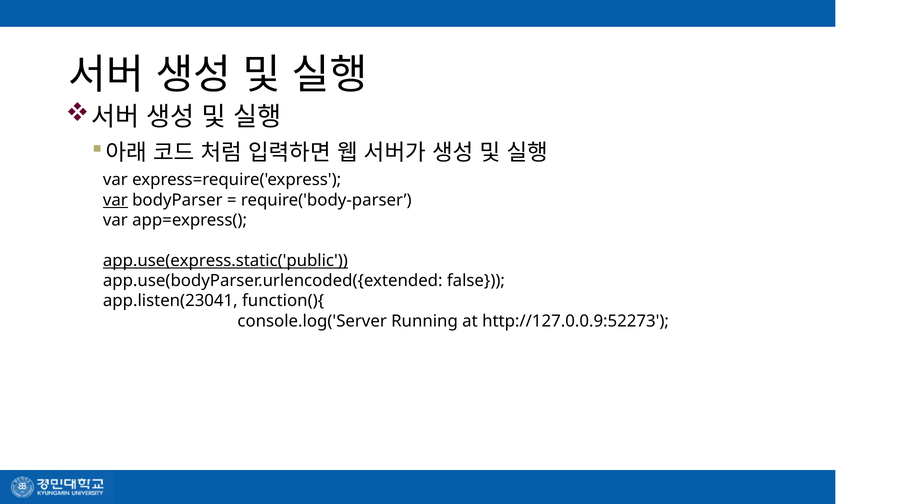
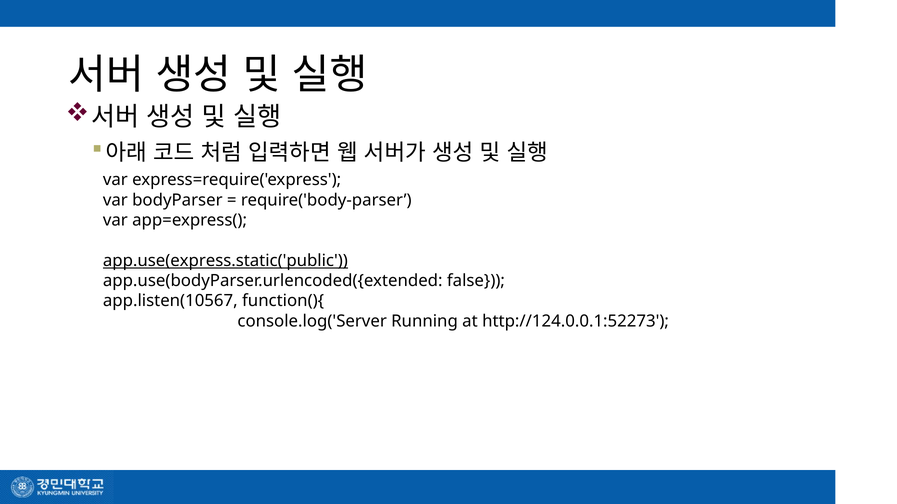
var at (115, 200) underline: present -> none
app.listen(23041: app.listen(23041 -> app.listen(10567
http://127.0.0.9:52273: http://127.0.0.9:52273 -> http://124.0.0.1:52273
